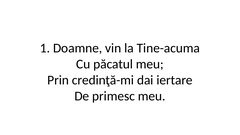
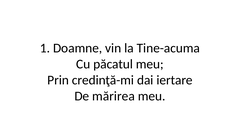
primesc: primesc -> mărirea
